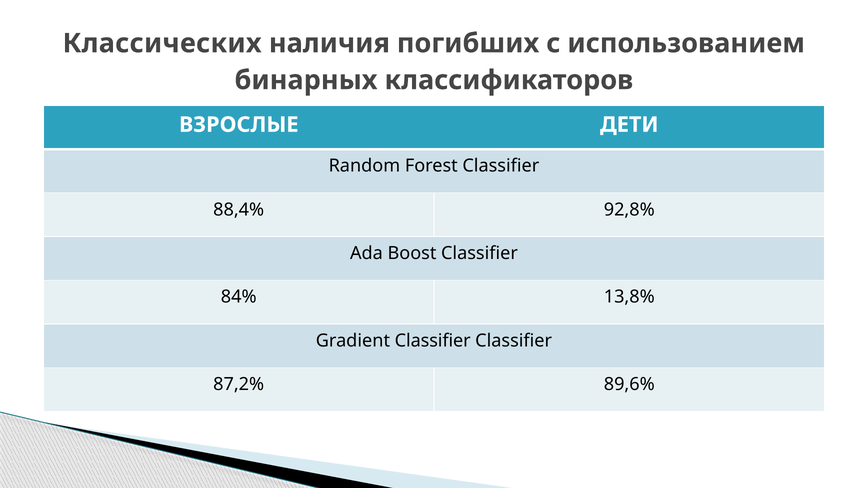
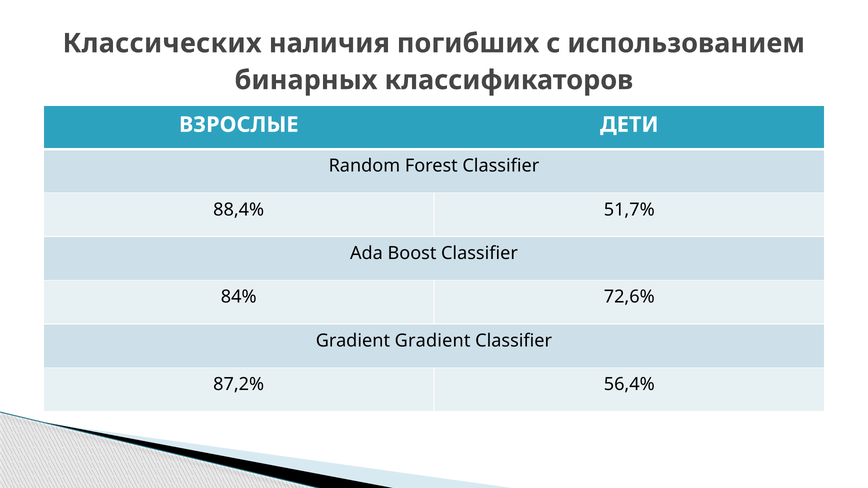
92,8%: 92,8% -> 51,7%
13,8%: 13,8% -> 72,6%
Gradient Classifier: Classifier -> Gradient
89,6%: 89,6% -> 56,4%
